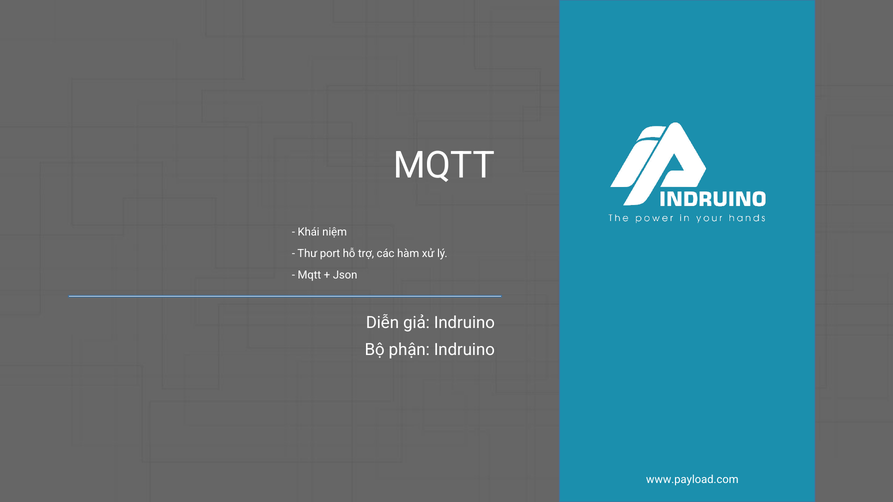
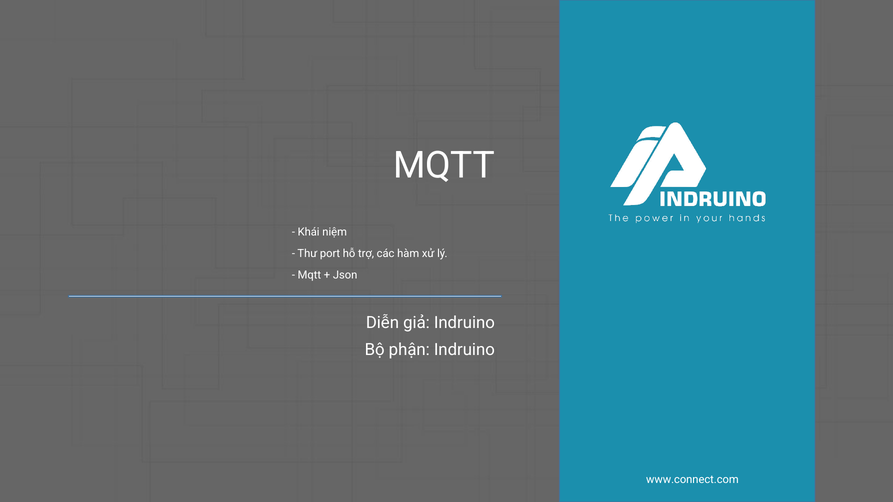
www.payload.com: www.payload.com -> www.connect.com
